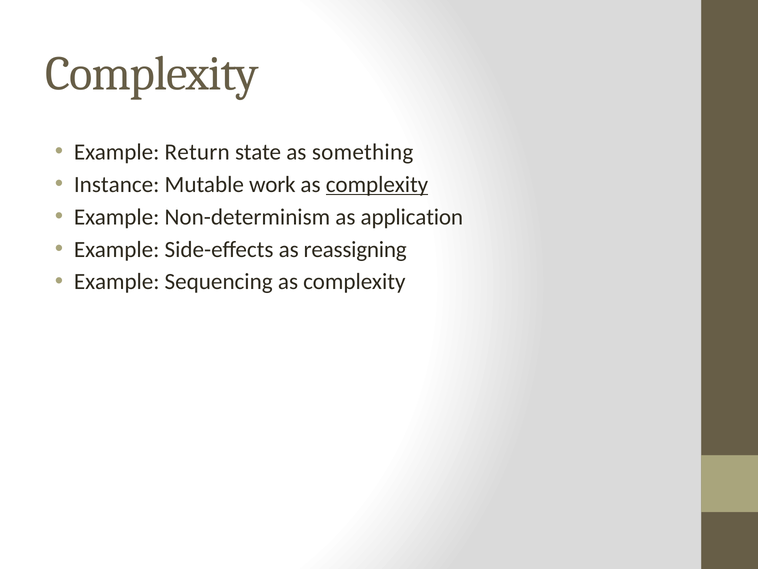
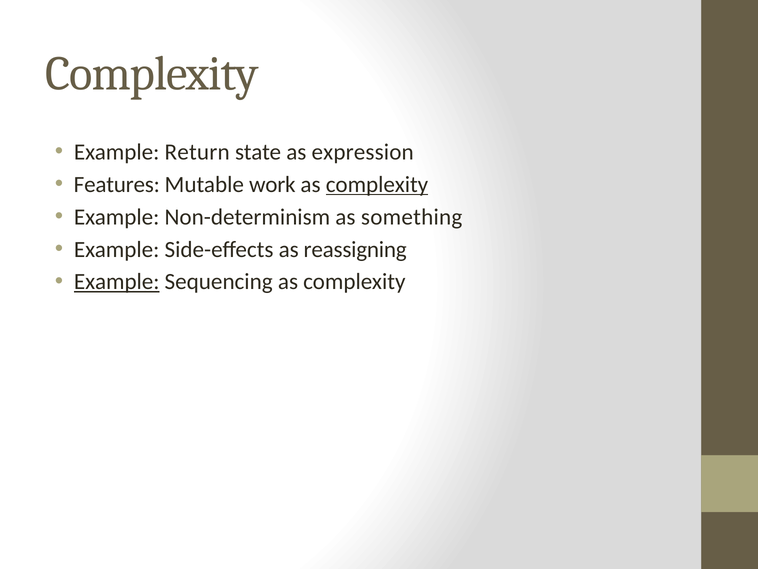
something: something -> expression
Instance: Instance -> Features
application: application -> something
Example at (117, 282) underline: none -> present
